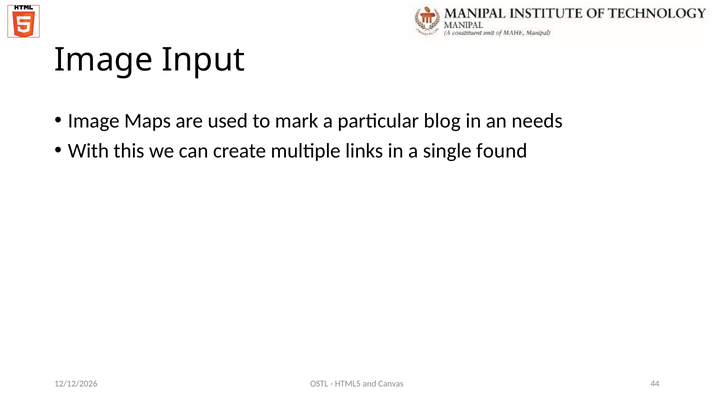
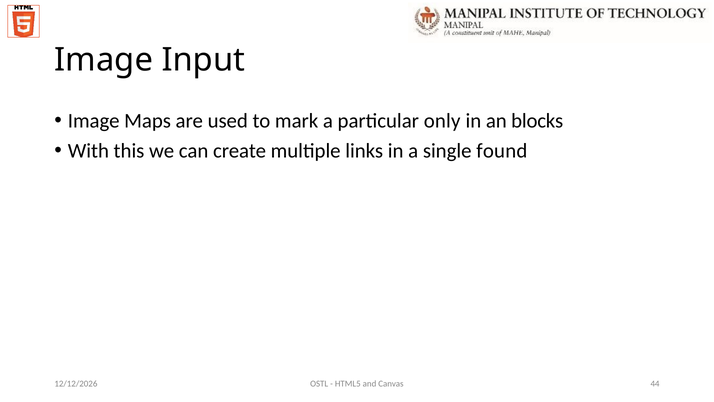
blog: blog -> only
needs: needs -> blocks
